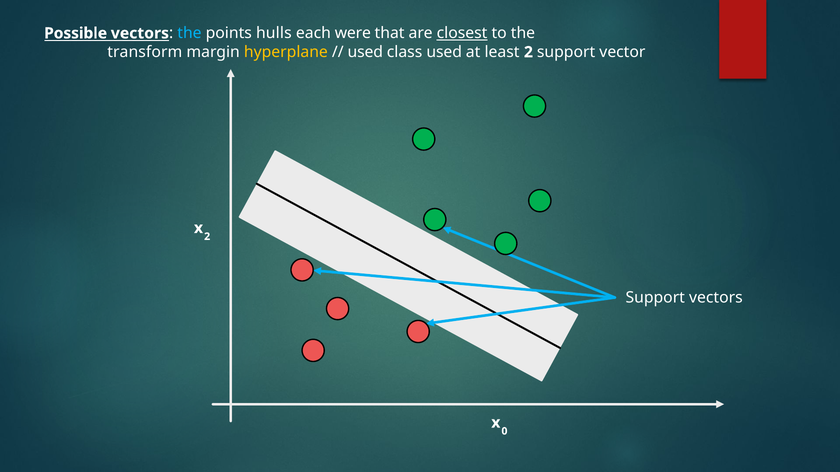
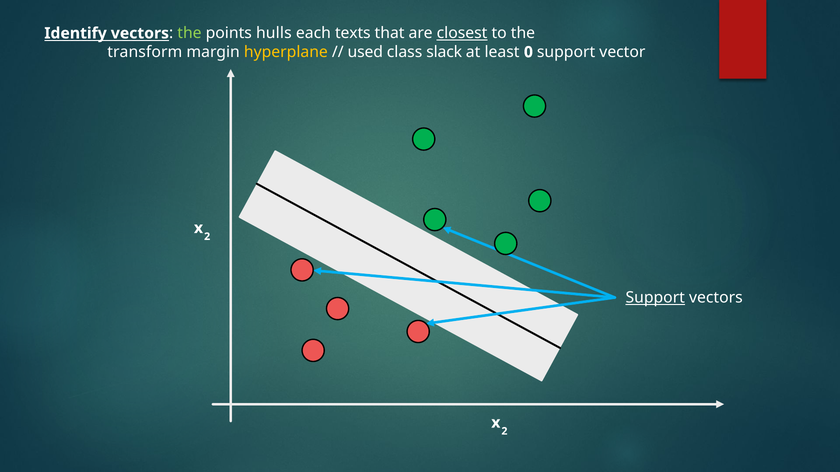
Possible: Possible -> Identify
the at (189, 33) colour: light blue -> light green
were: were -> texts
class used: used -> slack
least 2: 2 -> 0
Support at (655, 298) underline: none -> present
0 at (504, 432): 0 -> 2
